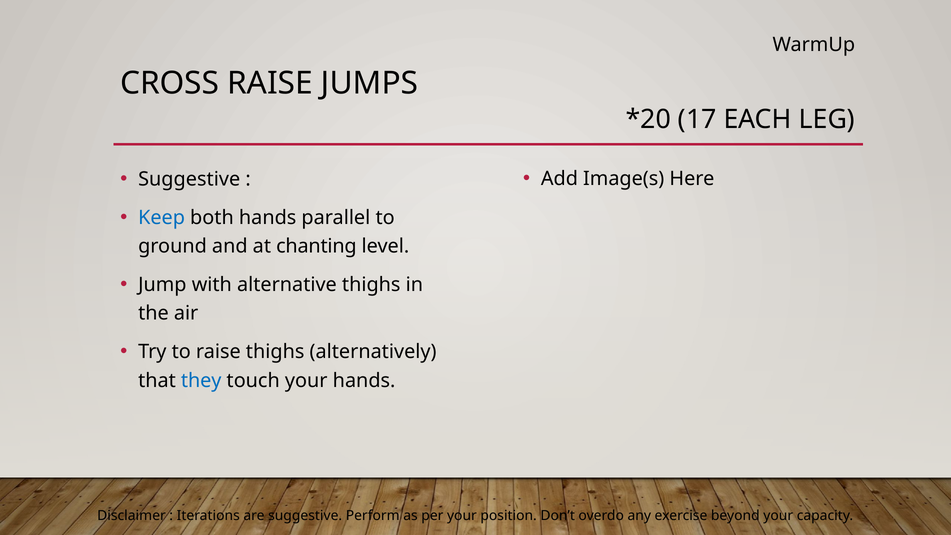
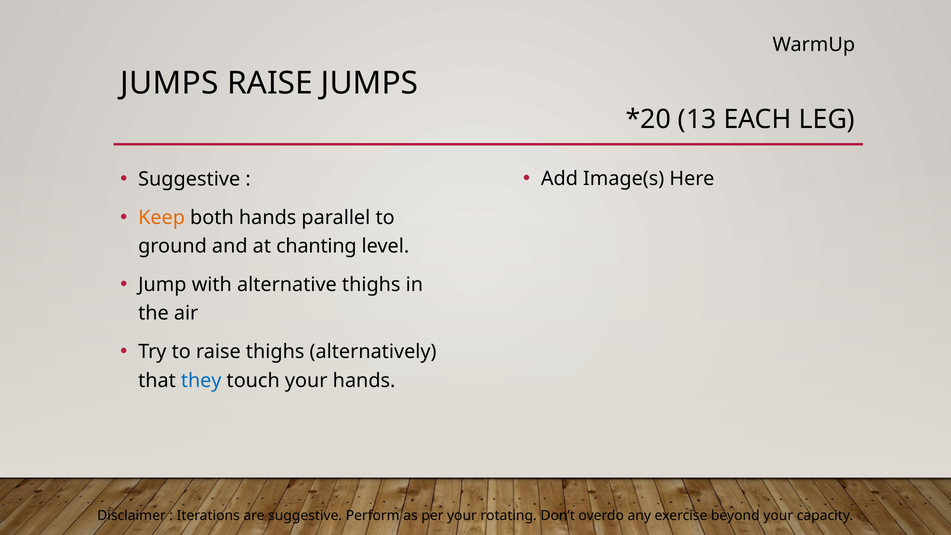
CROSS at (170, 83): CROSS -> JUMPS
17: 17 -> 13
Keep colour: blue -> orange
position: position -> rotating
